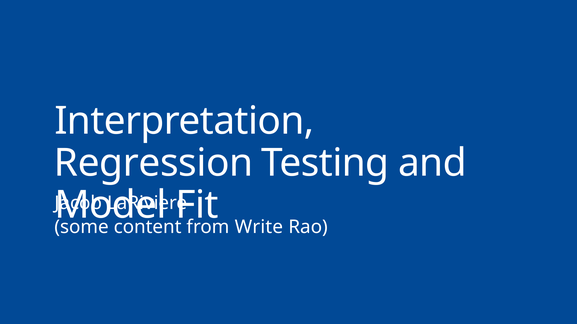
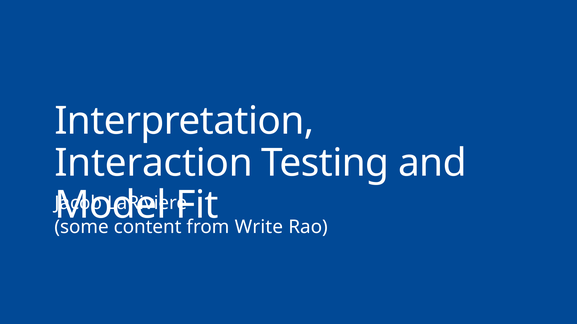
Regression: Regression -> Interaction
